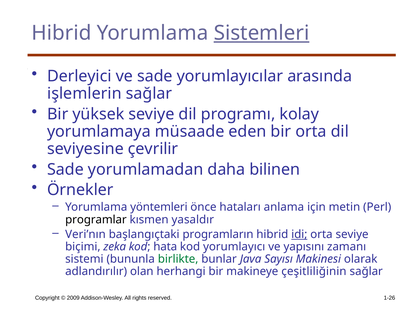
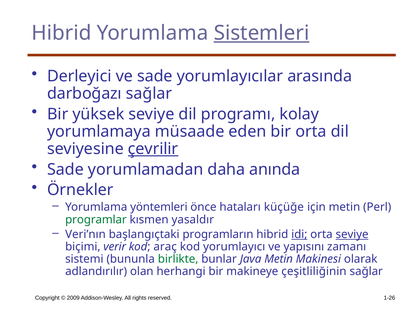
işlemlerin: işlemlerin -> darboğazı
çevrilir underline: none -> present
bilinen: bilinen -> anında
anlama: anlama -> küçüğe
programlar colour: black -> green
seviye at (352, 234) underline: none -> present
zeka: zeka -> verir
hata: hata -> araç
Java Sayısı: Sayısı -> Metin
